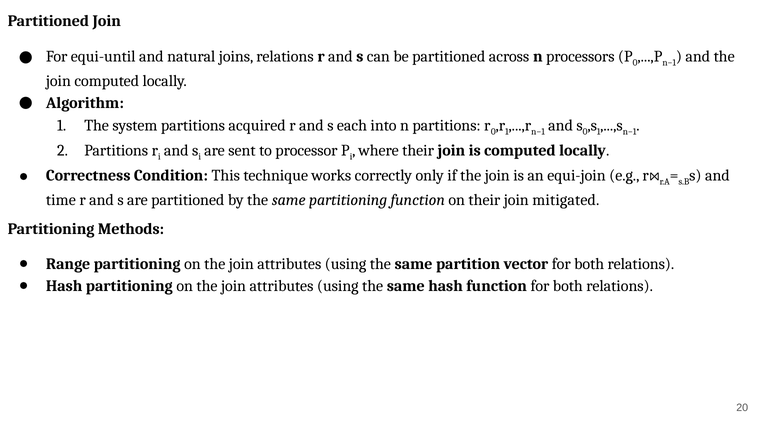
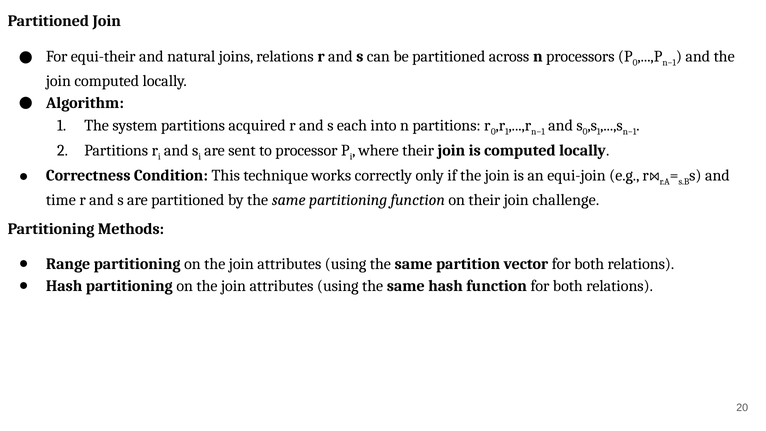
equi-until: equi-until -> equi-their
mitigated: mitigated -> challenge
